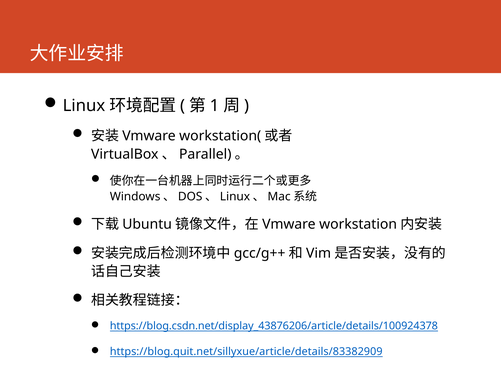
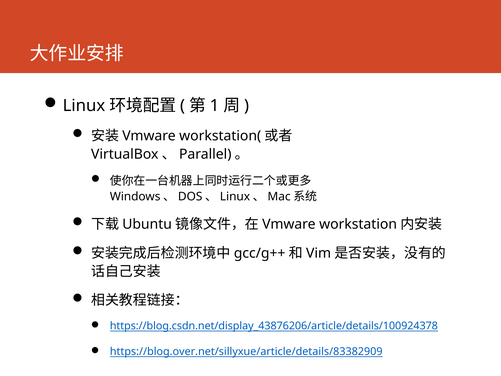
https://blog.quit.net/sillyxue/article/details/83382909: https://blog.quit.net/sillyxue/article/details/83382909 -> https://blog.over.net/sillyxue/article/details/83382909
